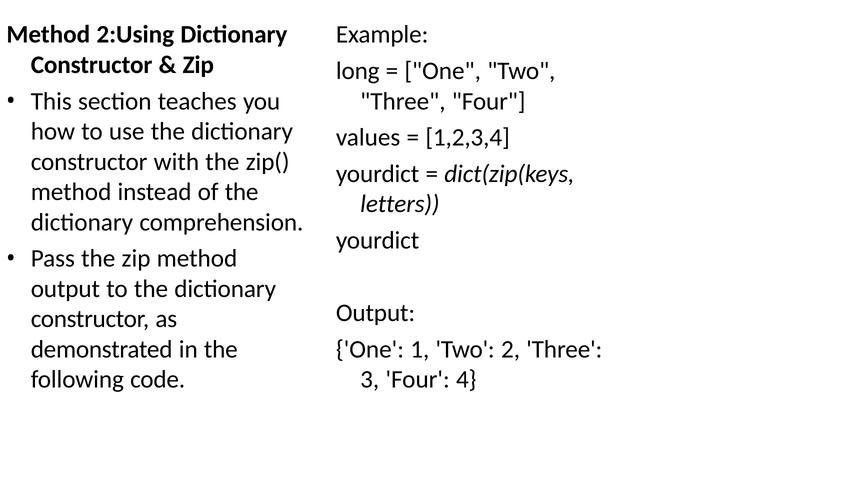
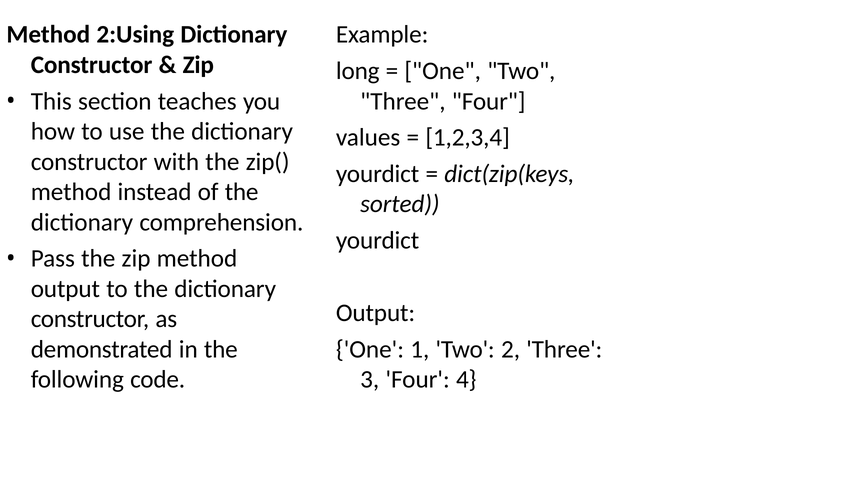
letters: letters -> sorted
